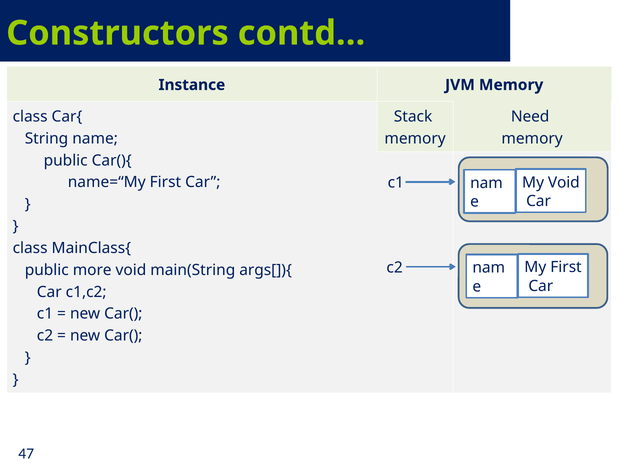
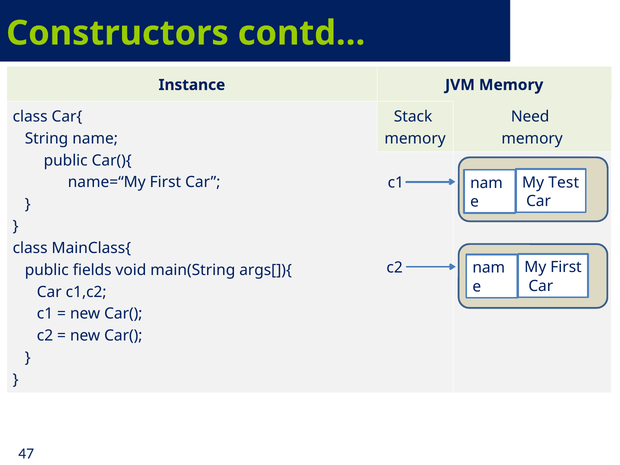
My Void: Void -> Test
more: more -> fields
